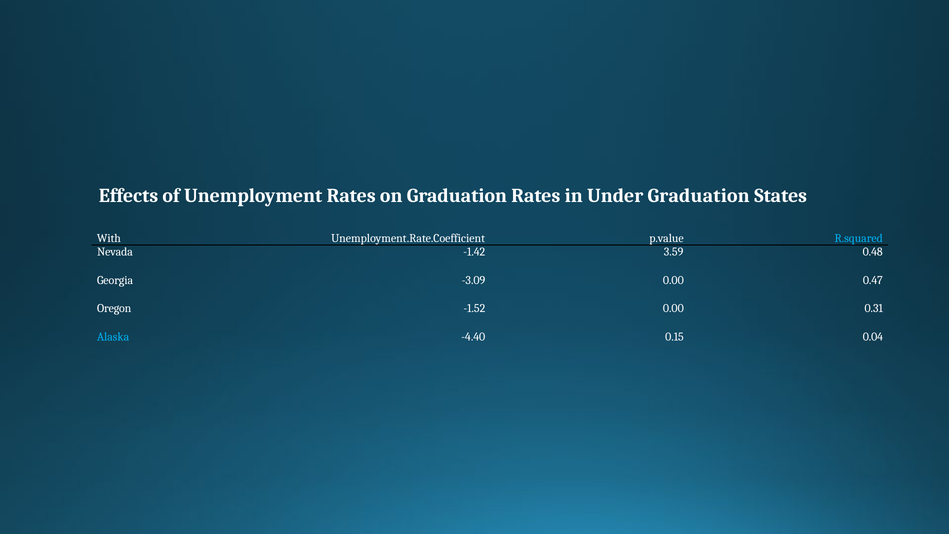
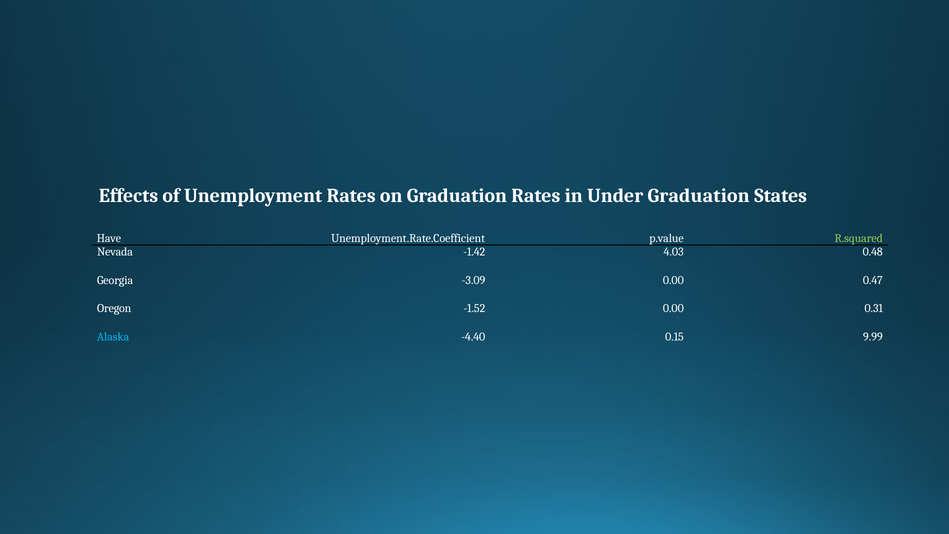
With: With -> Have
R.squared colour: light blue -> light green
3.59: 3.59 -> 4.03
0.04: 0.04 -> 9.99
